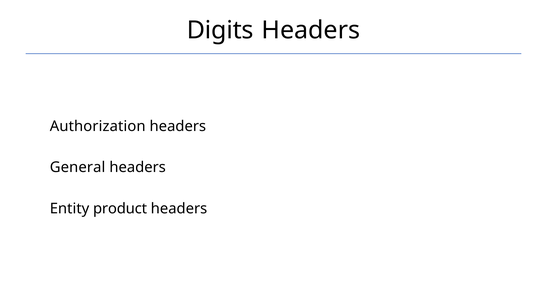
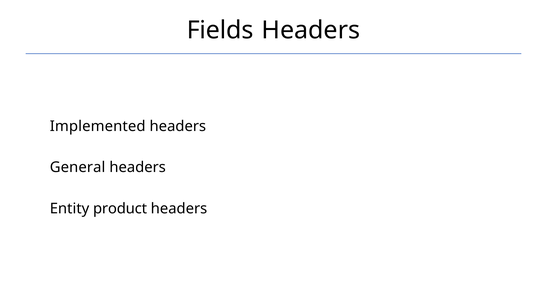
Digits: Digits -> Fields
Authorization: Authorization -> Implemented
